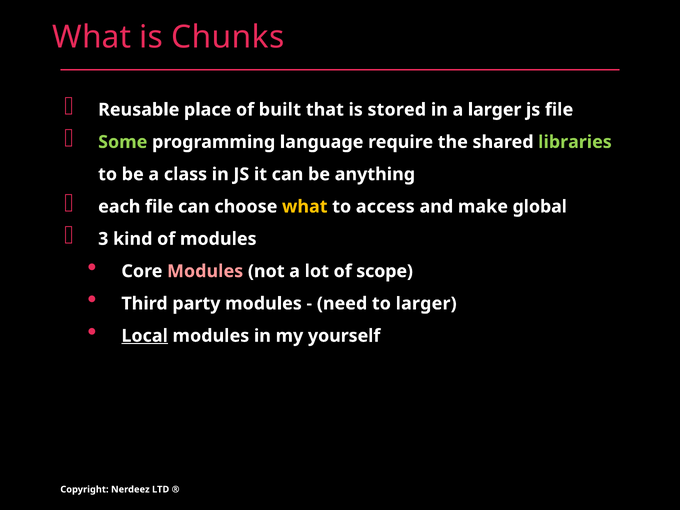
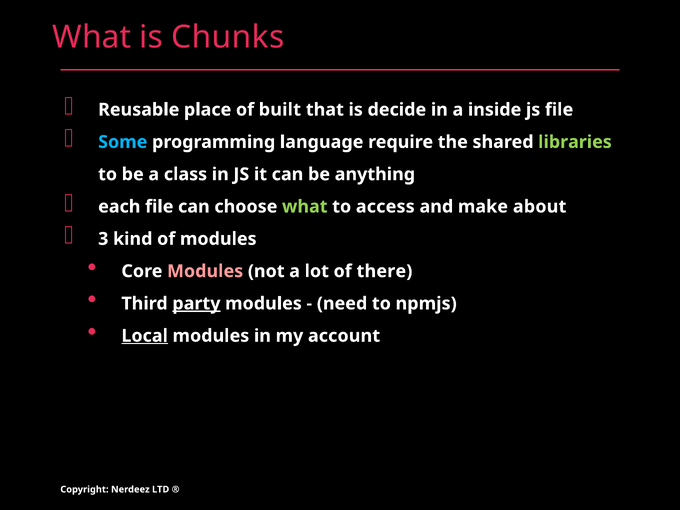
stored: stored -> decide
a larger: larger -> inside
Some colour: light green -> light blue
what at (305, 207) colour: yellow -> light green
global: global -> about
scope: scope -> there
party underline: none -> present
to larger: larger -> npmjs
yourself: yourself -> account
